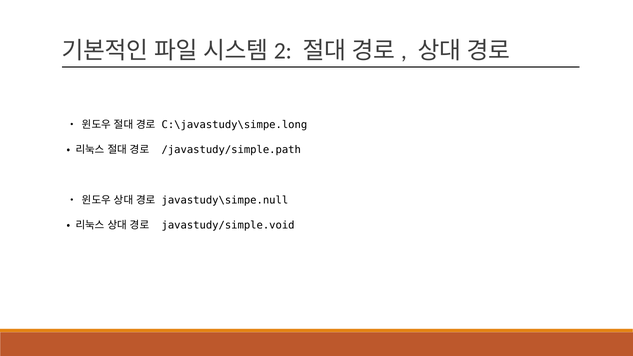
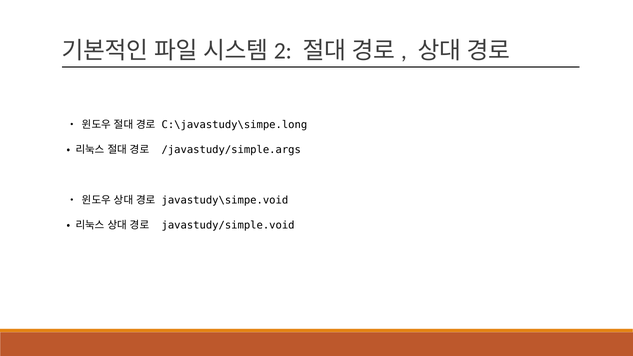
/javastudy/simple.path: /javastudy/simple.path -> /javastudy/simple.args
javastudy\simpe.null: javastudy\simpe.null -> javastudy\simpe.void
